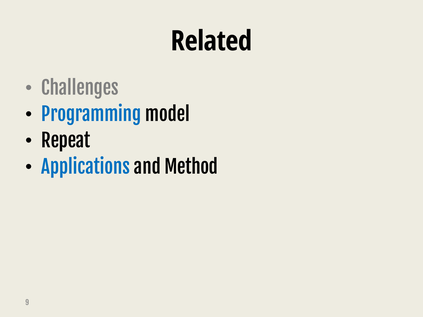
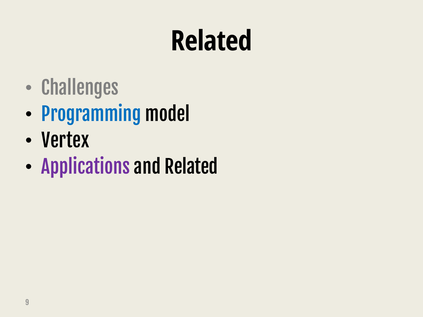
Repeat: Repeat -> Vertex
Applications colour: blue -> purple
and Method: Method -> Related
